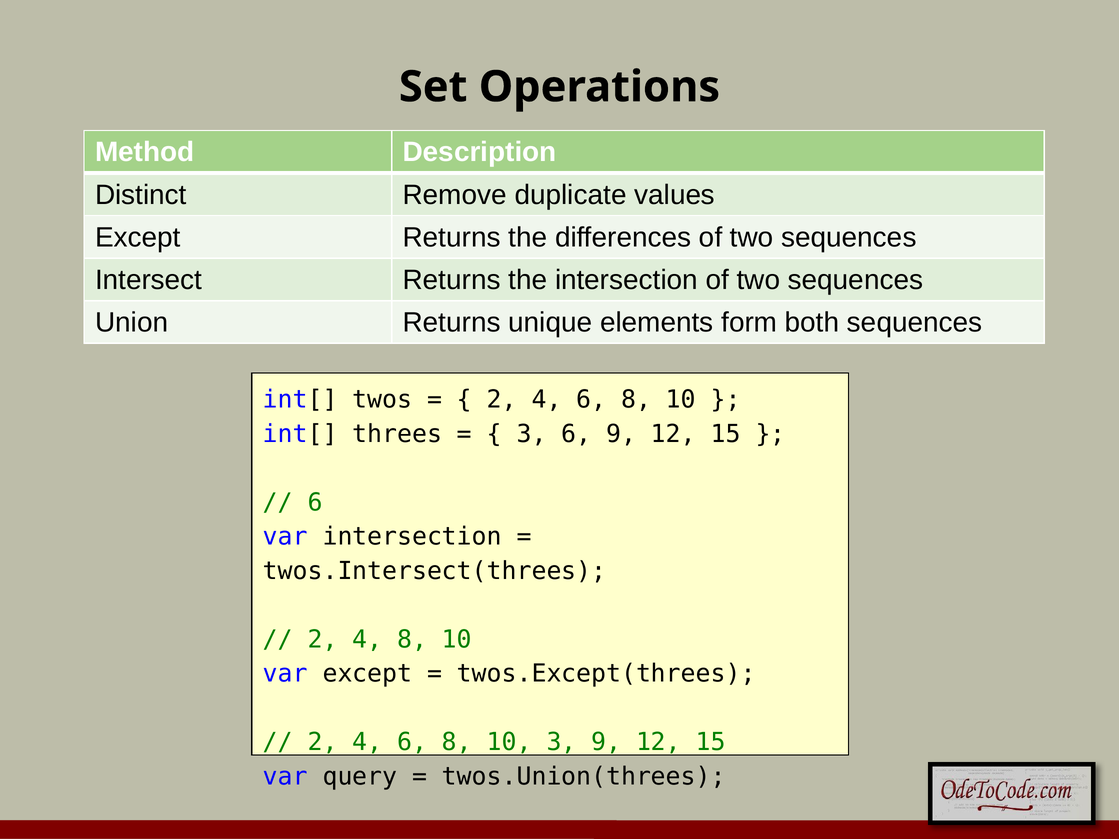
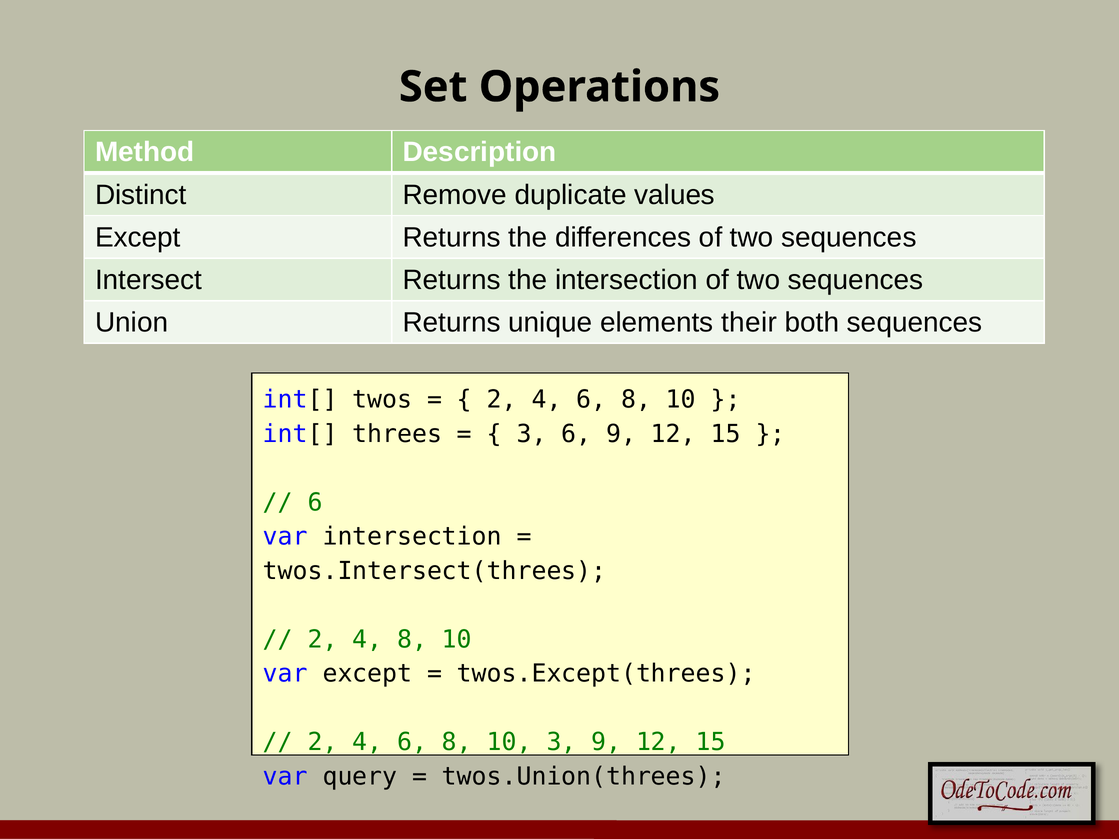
form: form -> their
